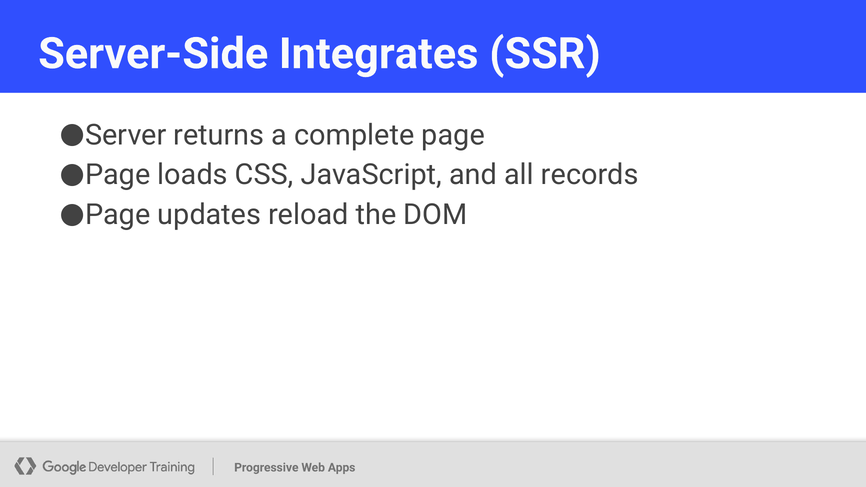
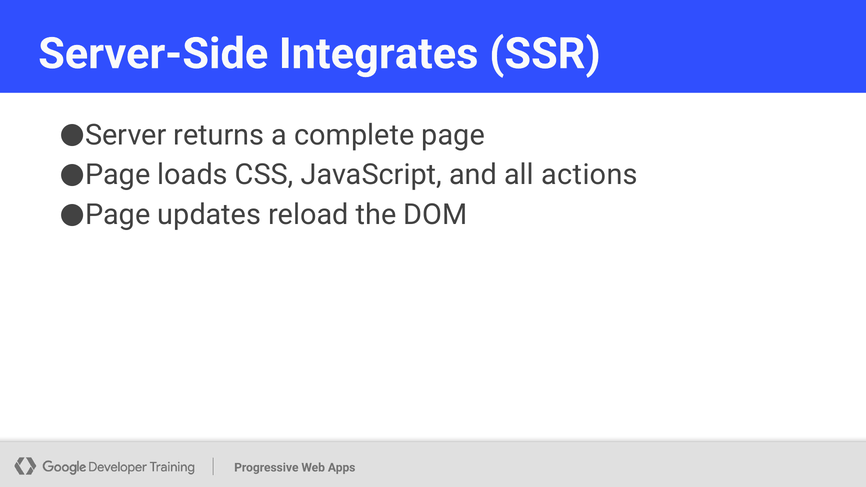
records: records -> actions
